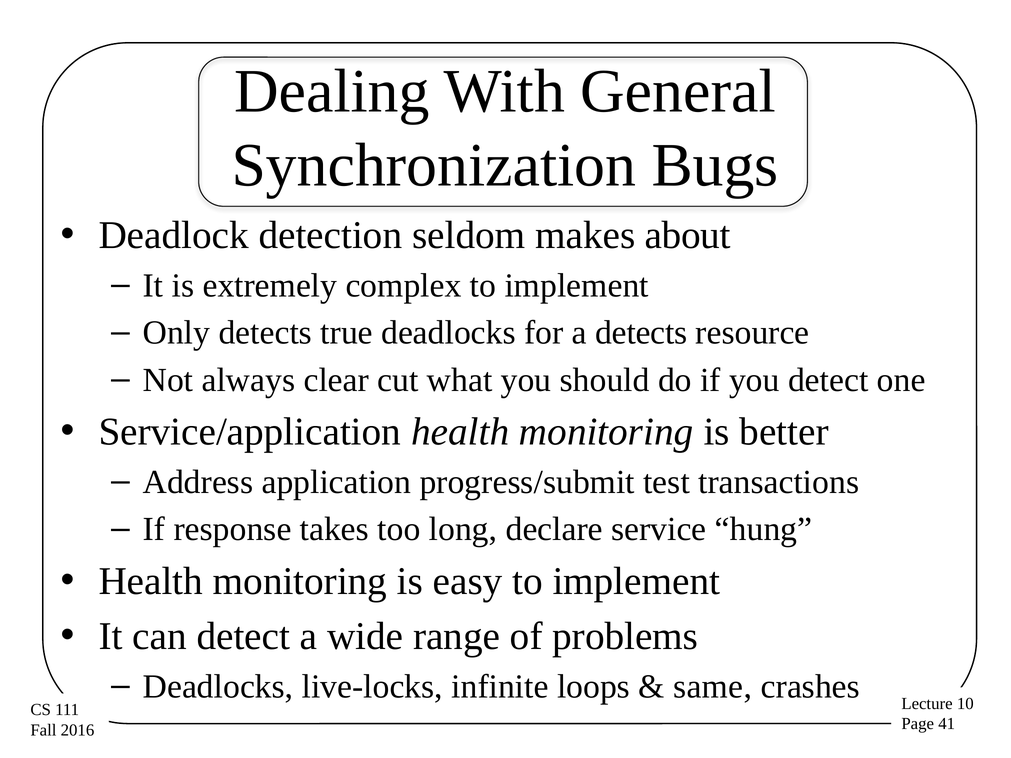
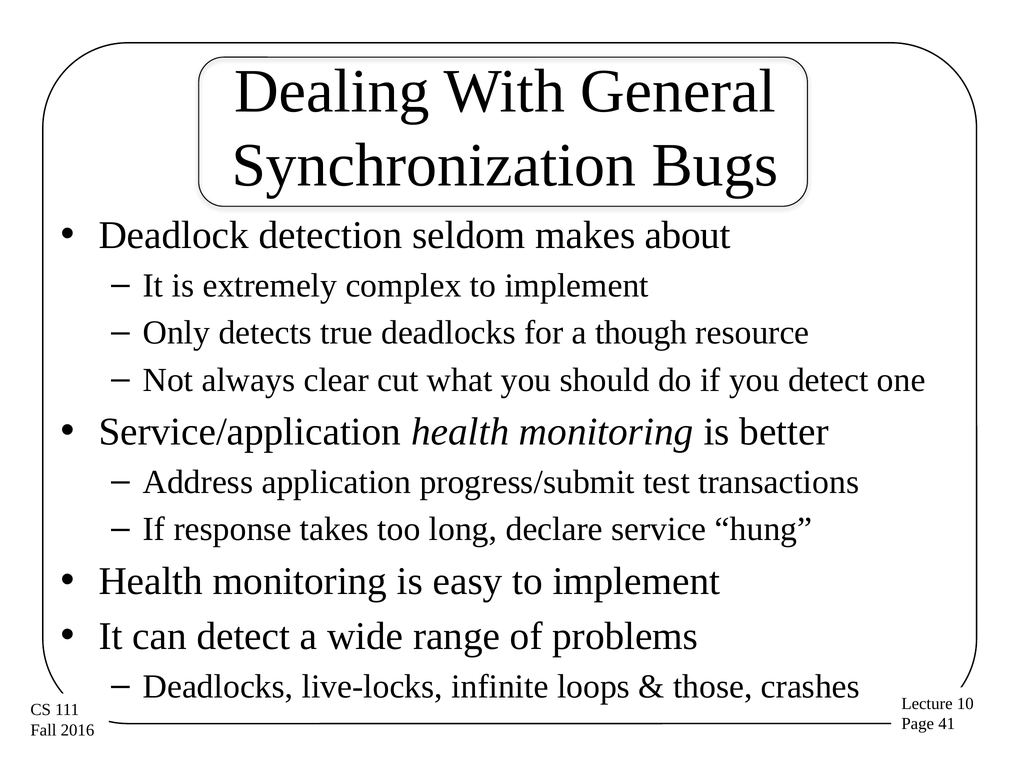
a detects: detects -> though
same: same -> those
